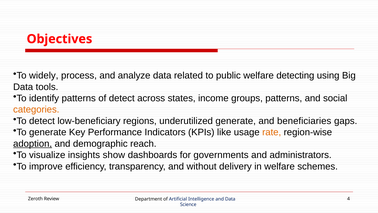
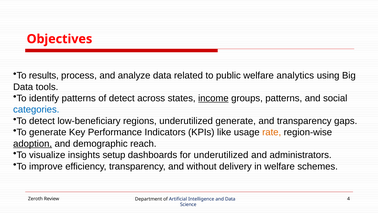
widely: widely -> results
detecting: detecting -> analytics
income underline: none -> present
categories colour: orange -> blue
and beneficiaries: beneficiaries -> transparency
show: show -> setup
for governments: governments -> underutilized
